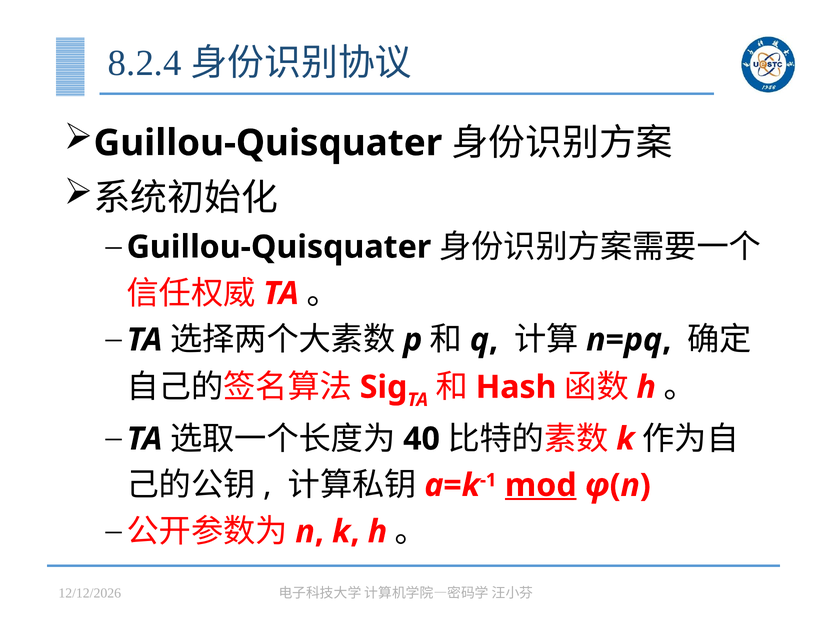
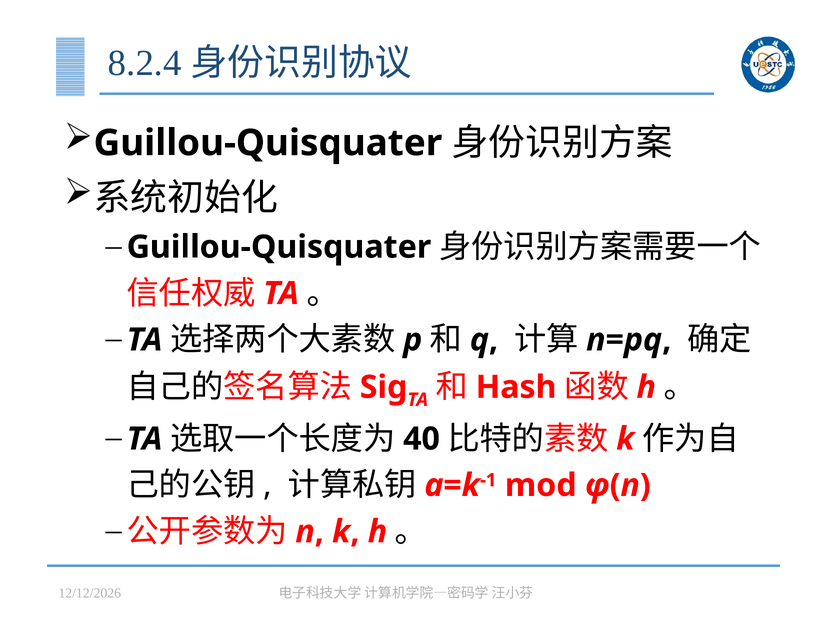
mod underline: present -> none
